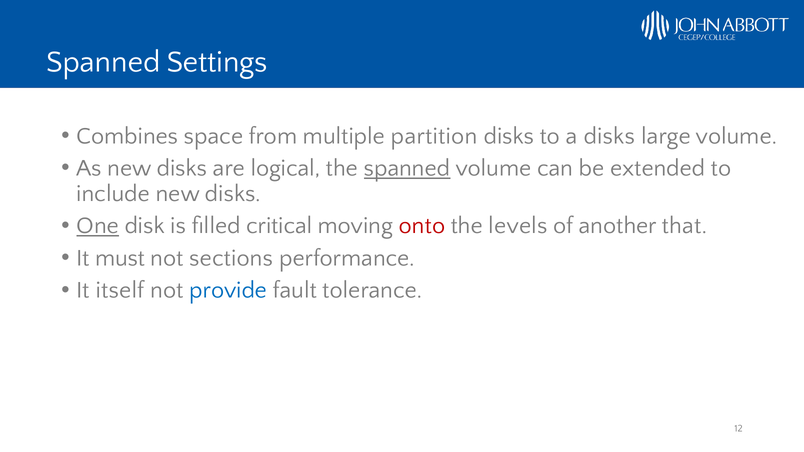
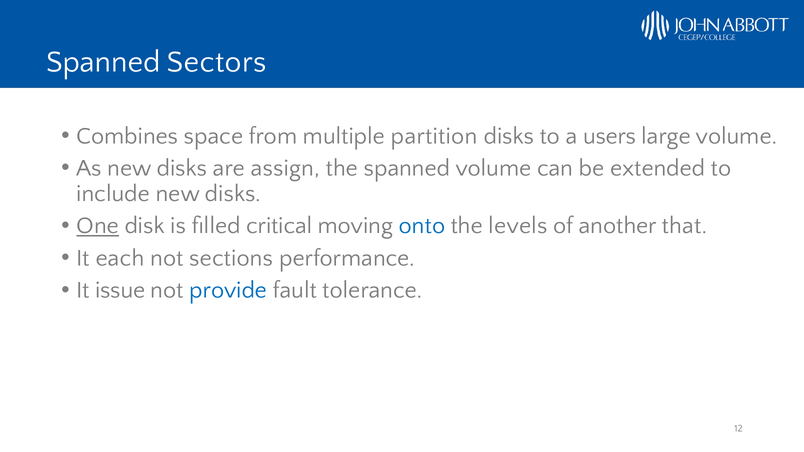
Settings: Settings -> Sectors
a disks: disks -> users
logical: logical -> assign
spanned at (407, 168) underline: present -> none
onto colour: red -> blue
must: must -> each
itself: itself -> issue
